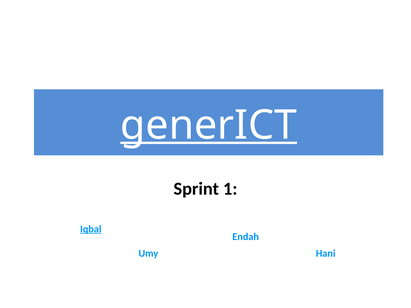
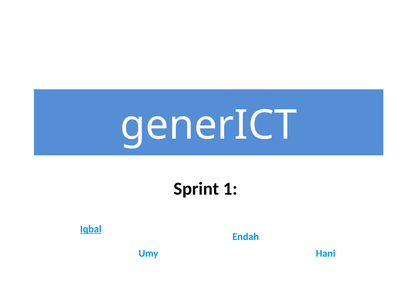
generICT underline: present -> none
